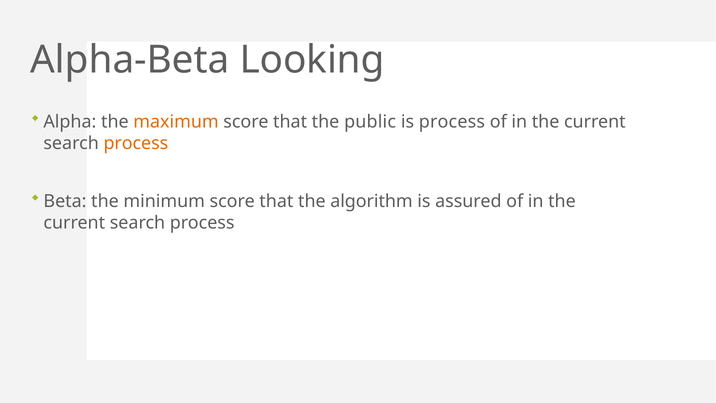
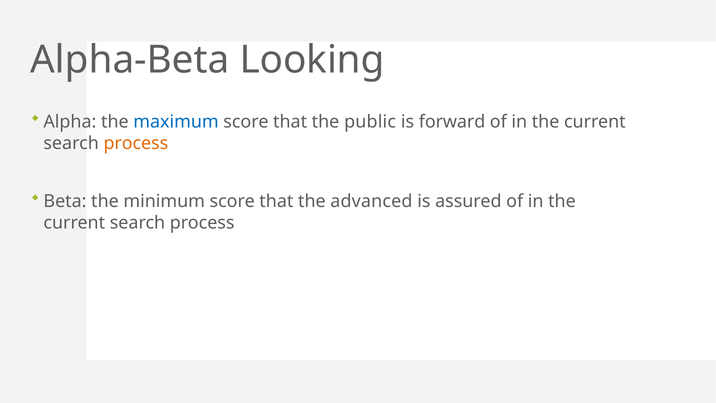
maximum colour: orange -> blue
is process: process -> forward
algorithm: algorithm -> advanced
